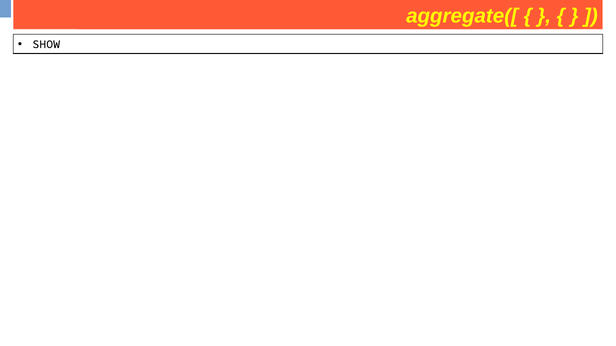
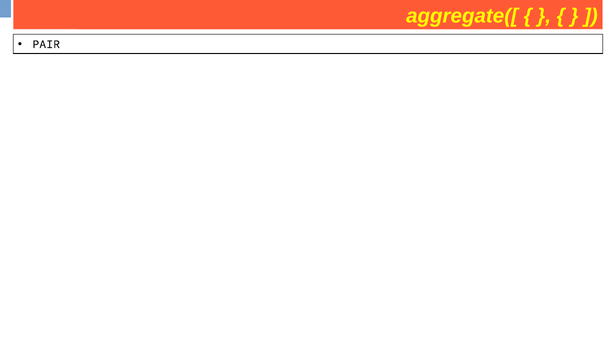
SHOW: SHOW -> PAIR
